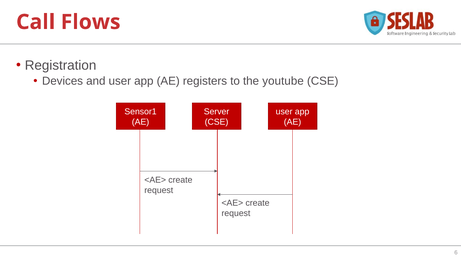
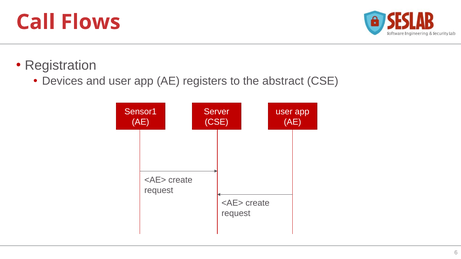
youtube: youtube -> abstract
